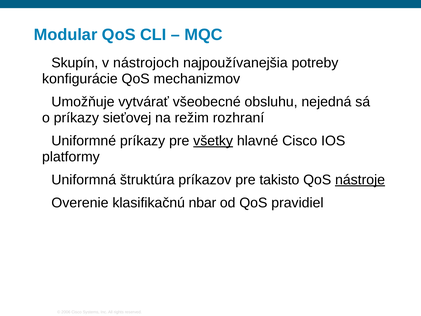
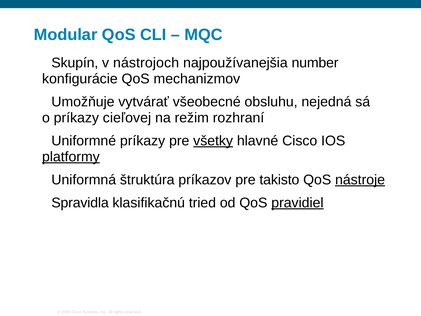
potreby: potreby -> number
sieťovej: sieťovej -> cieľovej
platformy underline: none -> present
Overenie: Overenie -> Spravidla
nbar: nbar -> tried
pravidiel underline: none -> present
